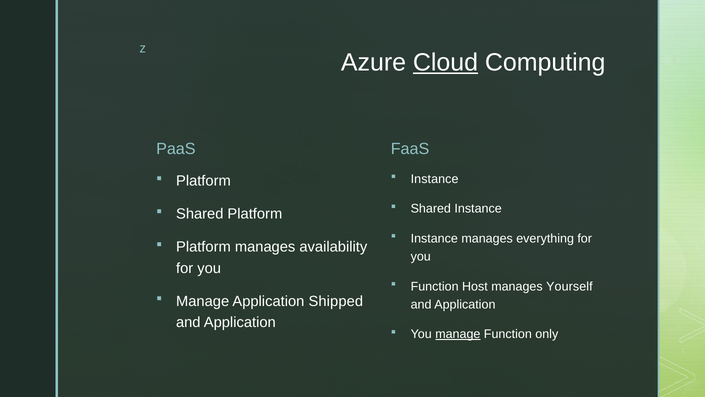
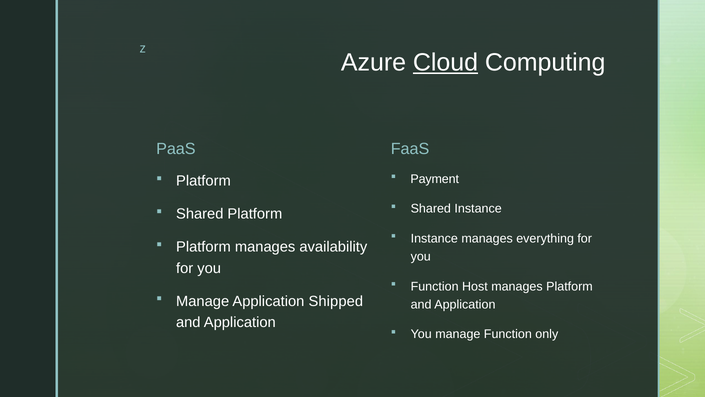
Instance at (435, 179): Instance -> Payment
manages Yourself: Yourself -> Platform
manage at (458, 334) underline: present -> none
